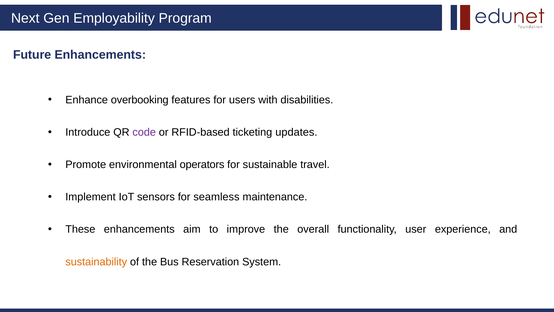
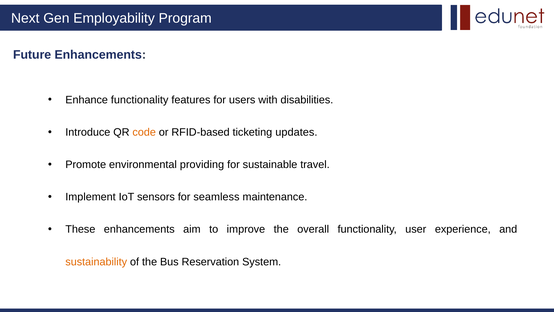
Enhance overbooking: overbooking -> functionality
code colour: purple -> orange
operators: operators -> providing
